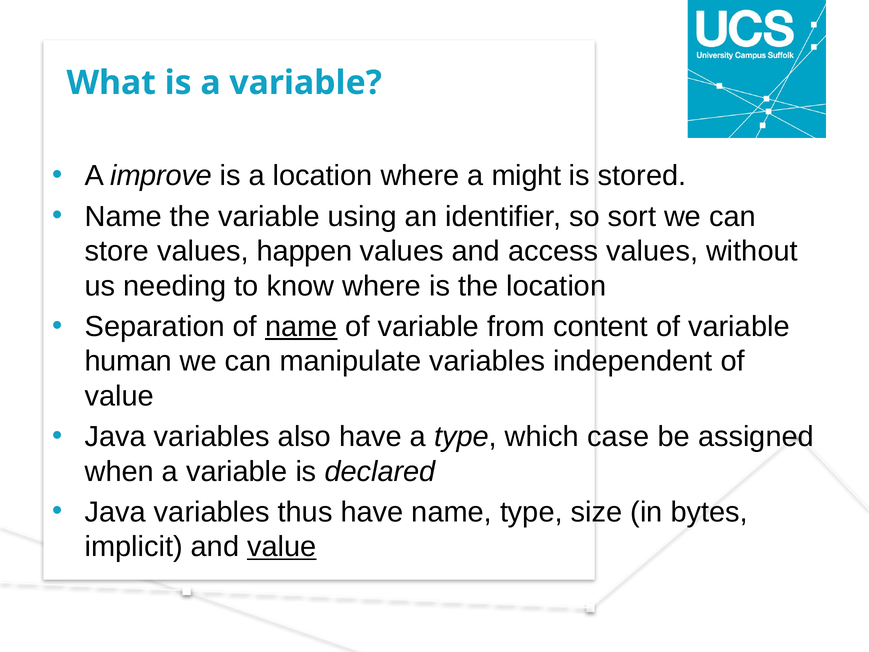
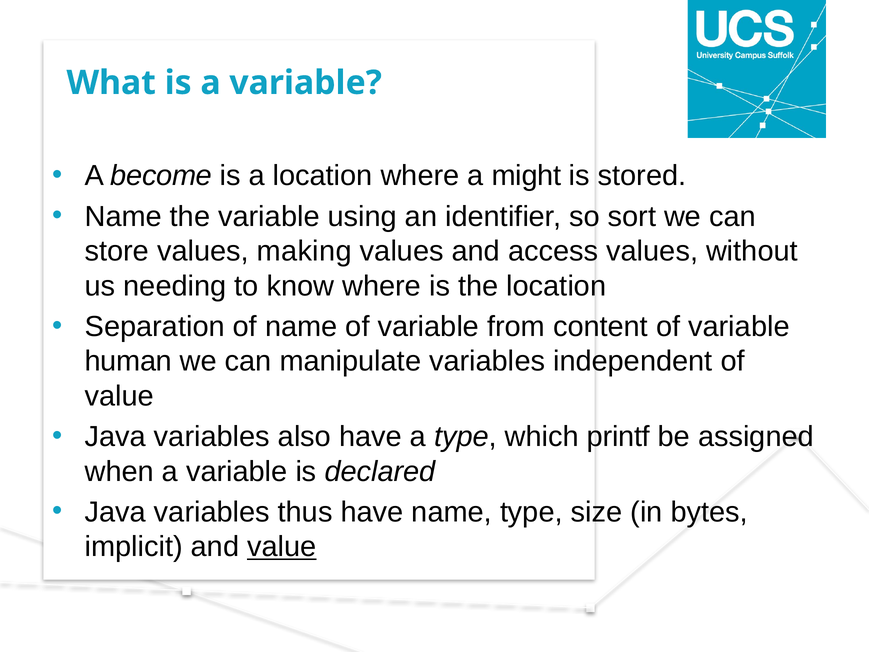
improve: improve -> become
happen: happen -> making
name at (301, 326) underline: present -> none
case: case -> printf
